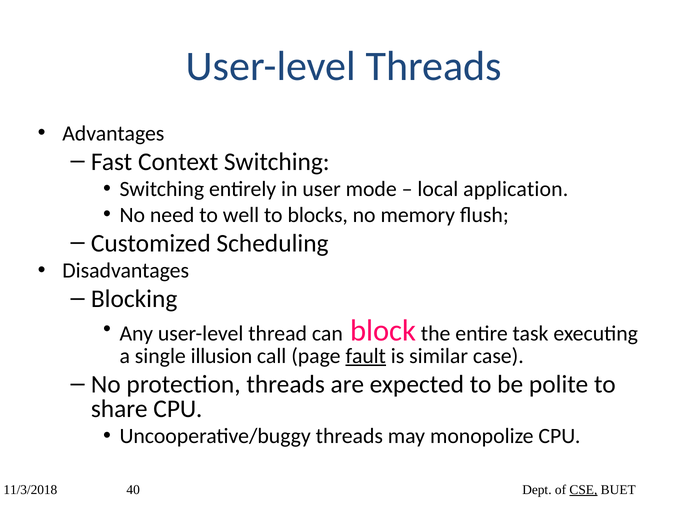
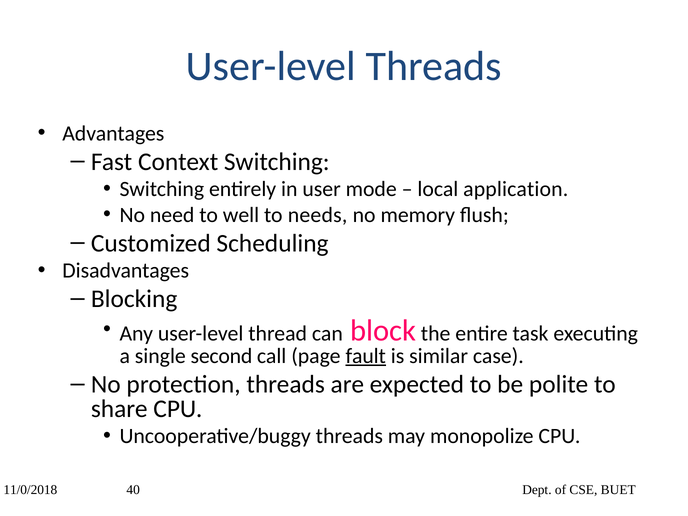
blocks: blocks -> needs
illusion: illusion -> second
11/3/2018: 11/3/2018 -> 11/0/2018
CSE underline: present -> none
